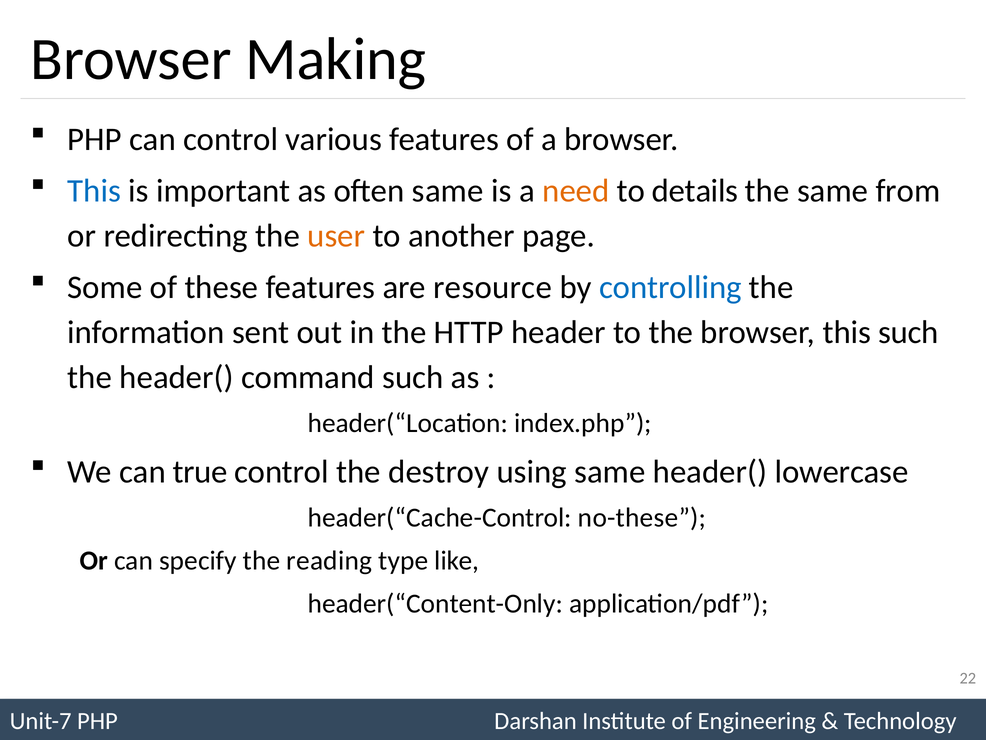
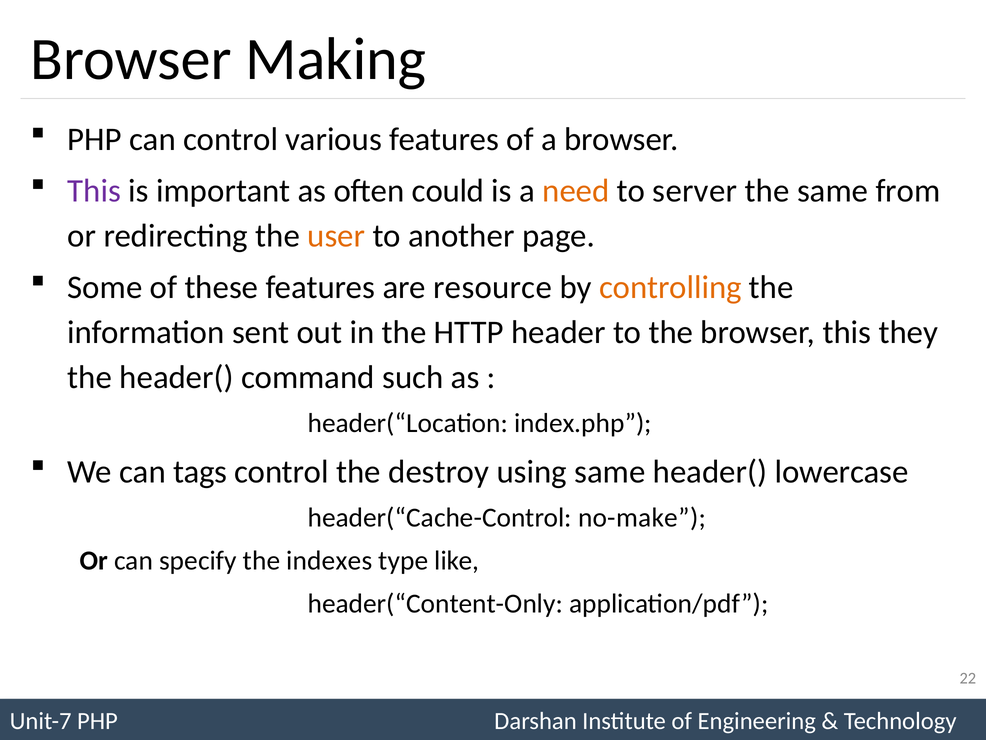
This at (94, 191) colour: blue -> purple
often same: same -> could
details: details -> server
controlling colour: blue -> orange
this such: such -> they
true: true -> tags
no-these: no-these -> no-make
reading: reading -> indexes
